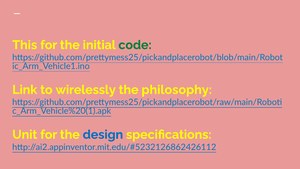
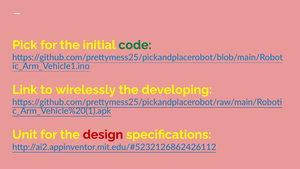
This: This -> Pick
philosophy: philosophy -> developing
design colour: blue -> red
